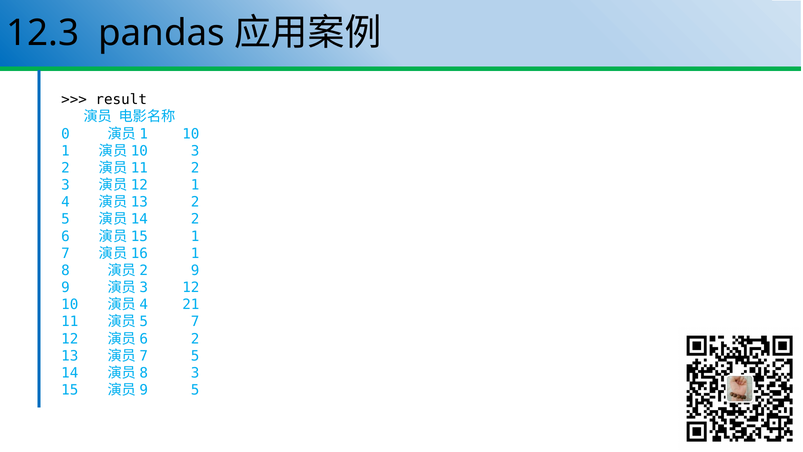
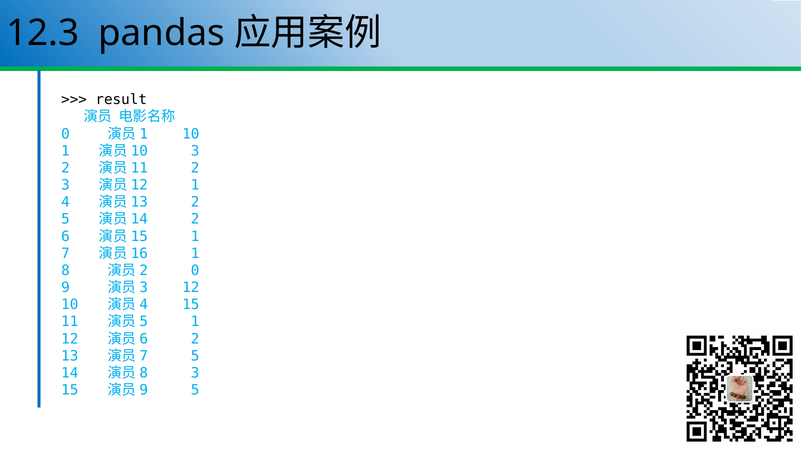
9 at (195, 270): 9 -> 0
21 at (191, 304): 21 -> 15
7 at (195, 322): 7 -> 1
